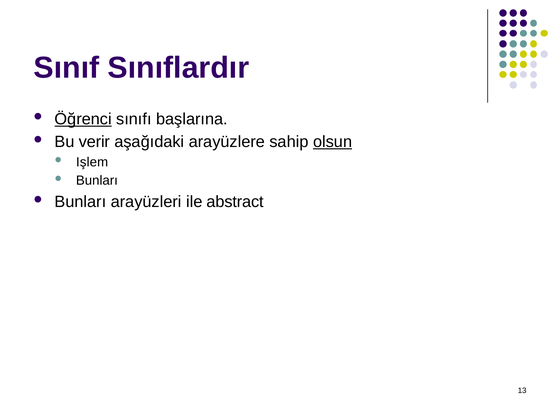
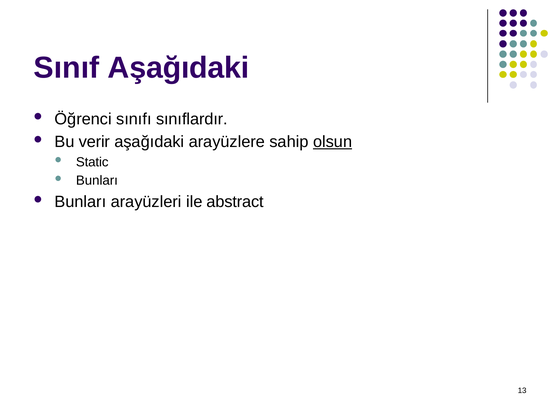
Sınıf Sınıflardır: Sınıflardır -> Aşağıdaki
Öğrenci underline: present -> none
başlarına: başlarına -> sınıflardır
Işlem: Işlem -> Static
